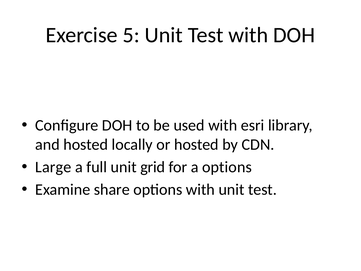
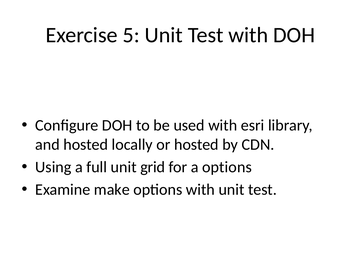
Large: Large -> Using
share: share -> make
